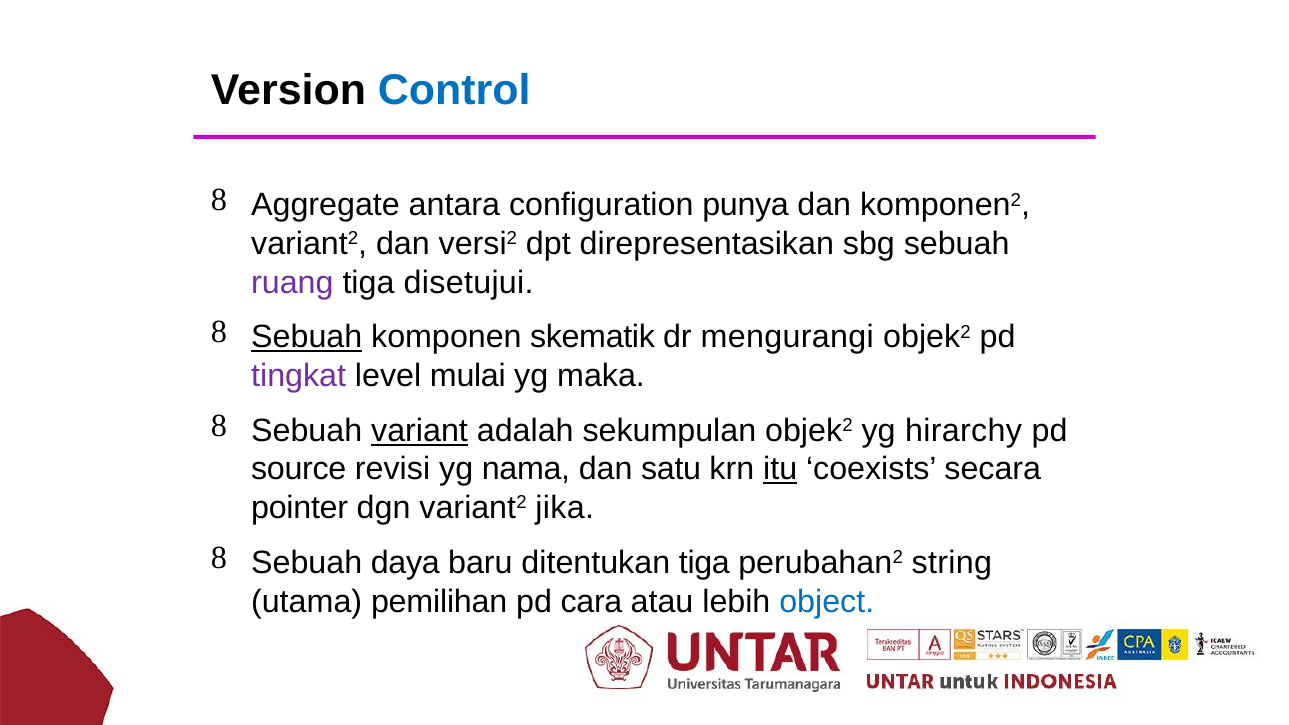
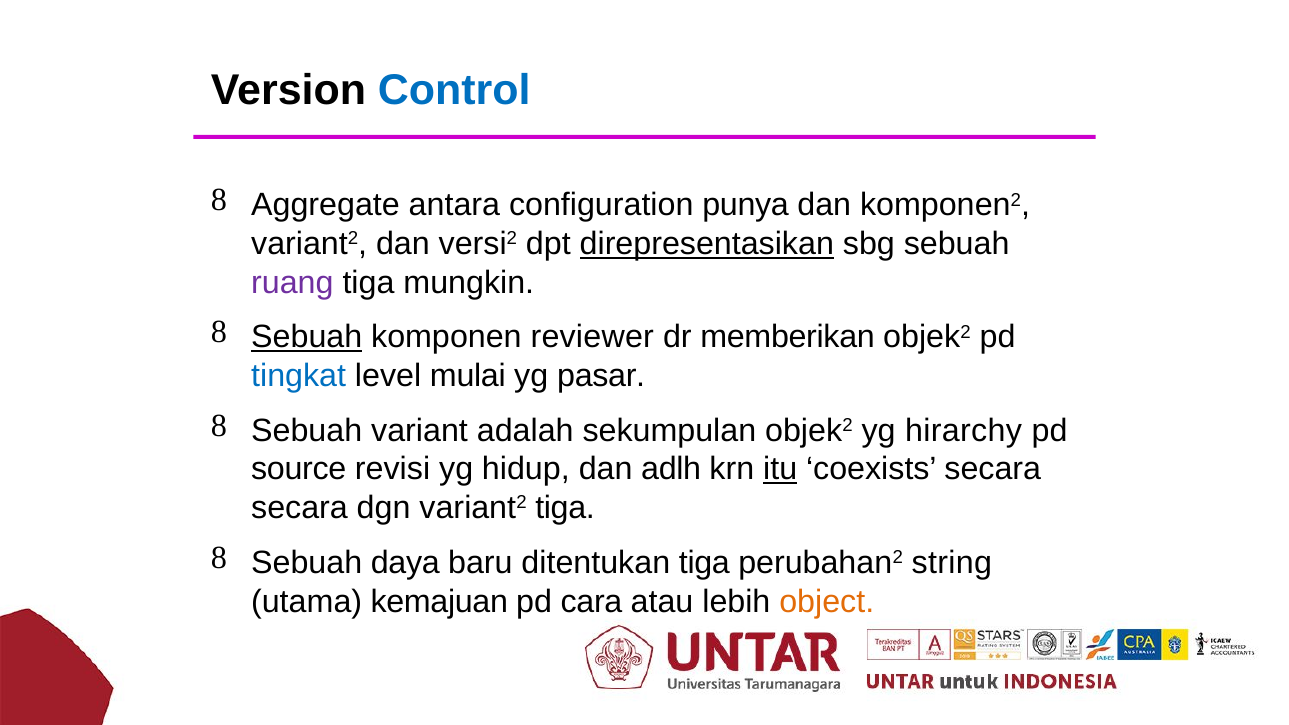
direpresentasikan underline: none -> present
disetujui: disetujui -> mungkin
skematik: skematik -> reviewer
mengurangi: mengurangi -> memberikan
tingkat colour: purple -> blue
maka: maka -> pasar
variant underline: present -> none
nama: nama -> hidup
satu: satu -> adlh
pointer at (300, 508): pointer -> secara
variant2 jika: jika -> tiga
pemilihan: pemilihan -> kemajuan
object colour: blue -> orange
